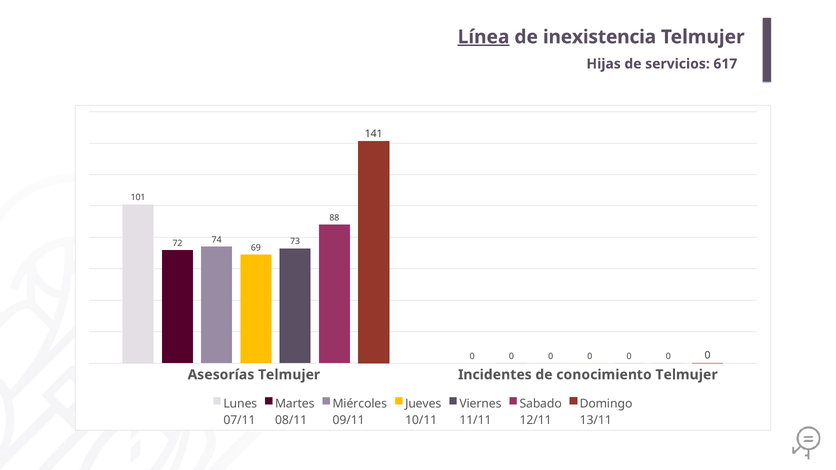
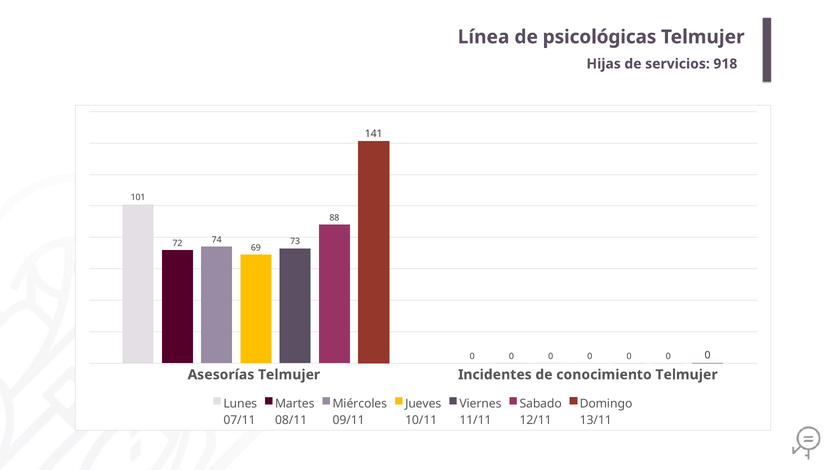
Línea underline: present -> none
inexistencia: inexistencia -> psicológicas
617: 617 -> 918
